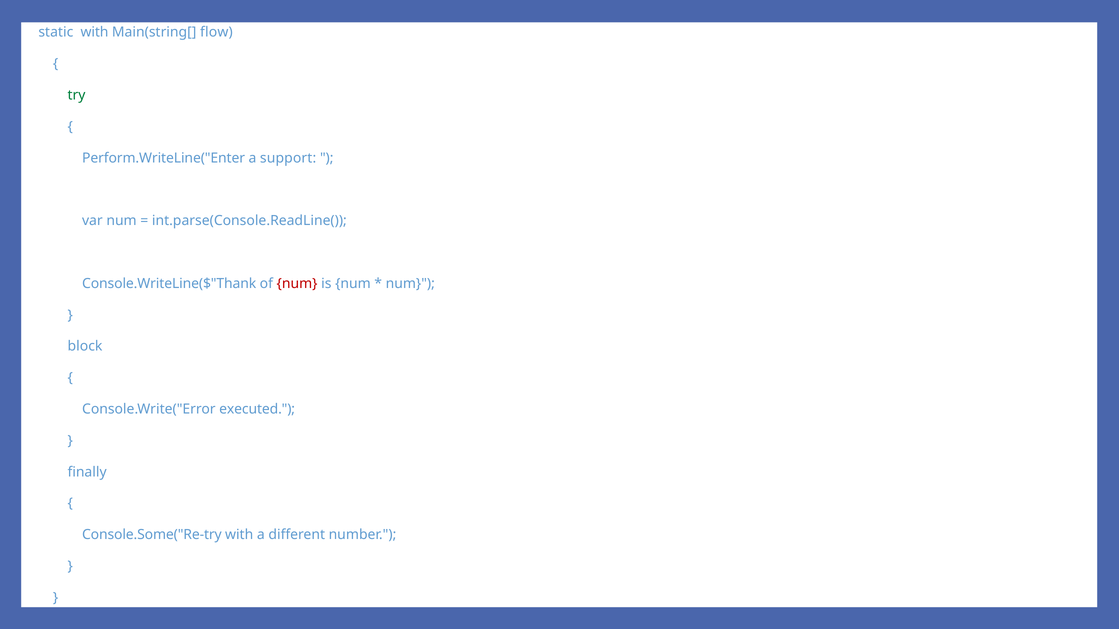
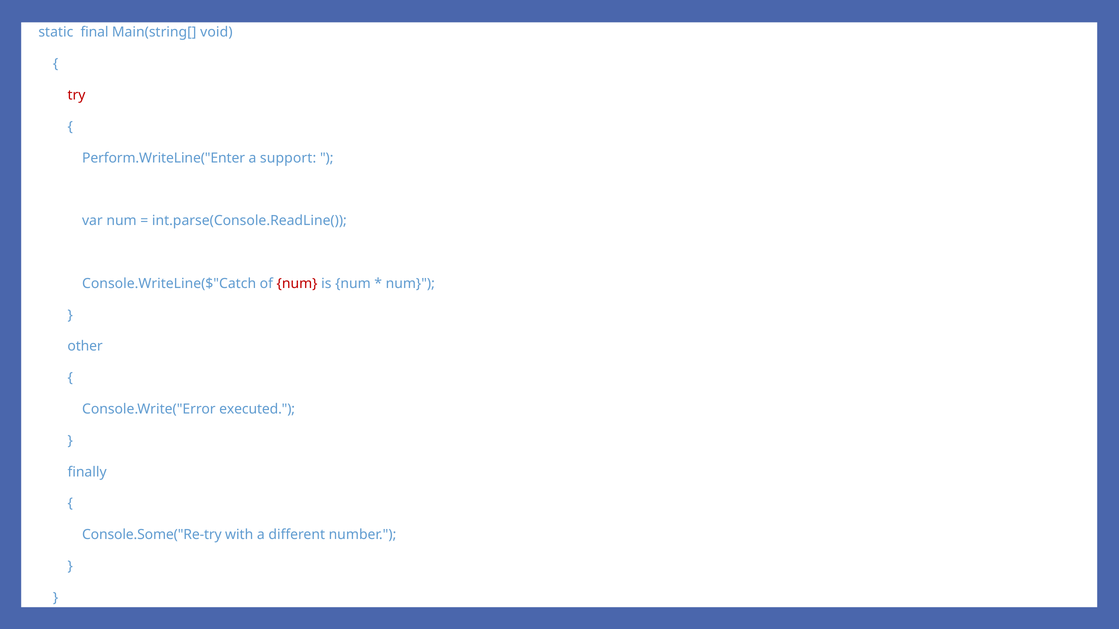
static with: with -> final
flow: flow -> void
try colour: green -> red
Console.WriteLine($"Thank: Console.WriteLine($"Thank -> Console.WriteLine($"Catch
block: block -> other
